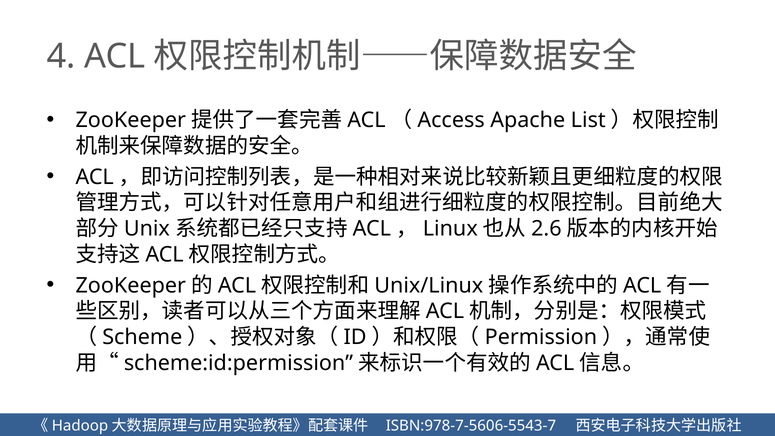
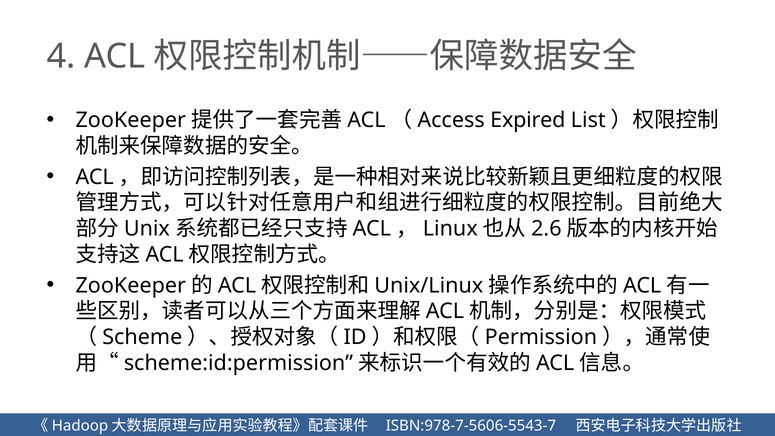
Apache: Apache -> Expired
